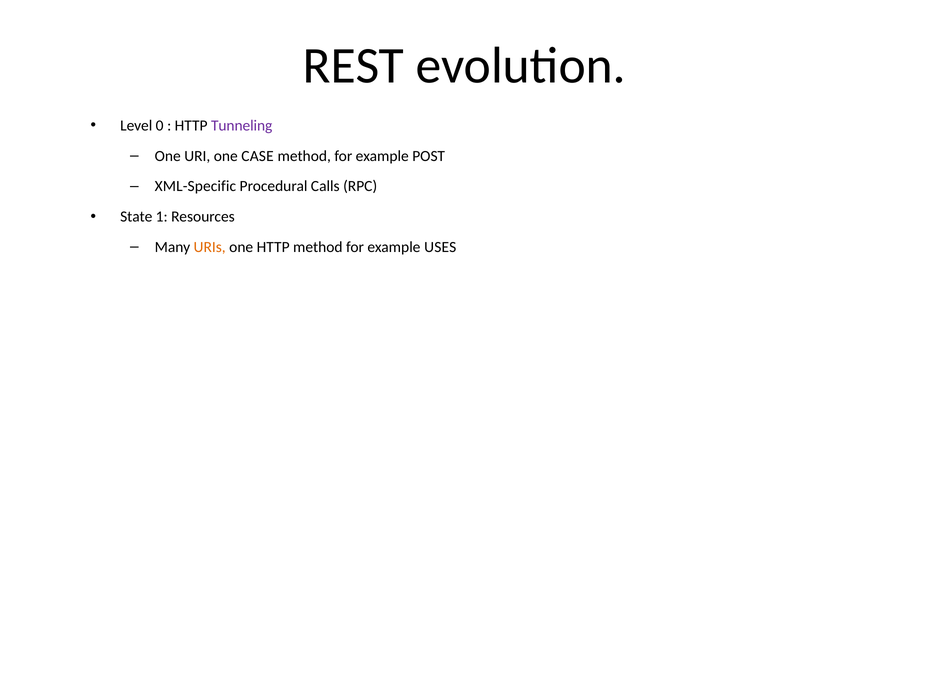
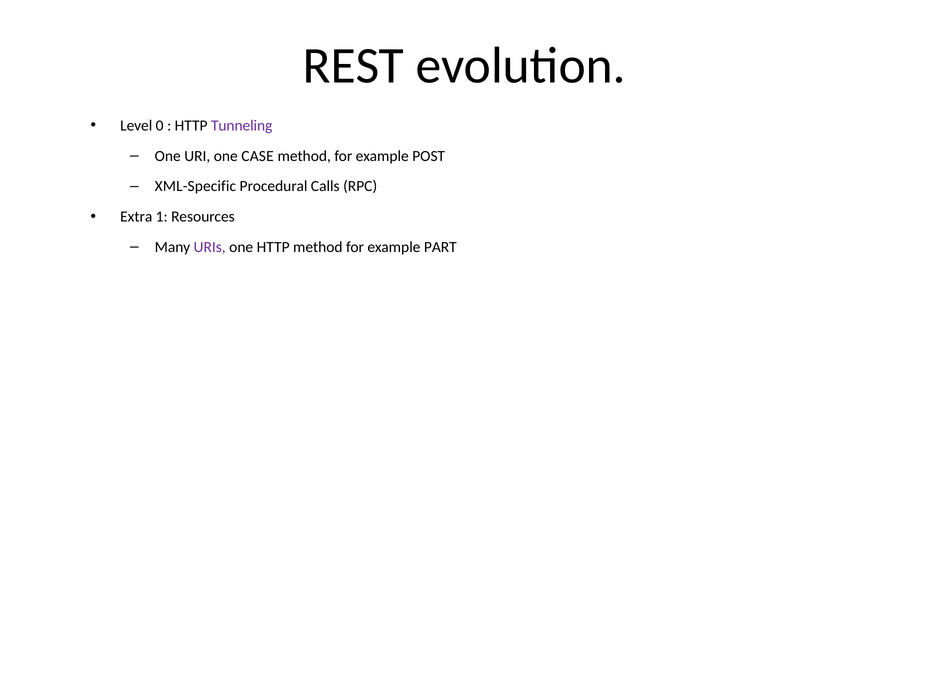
State: State -> Extra
URIs colour: orange -> purple
USES: USES -> PART
